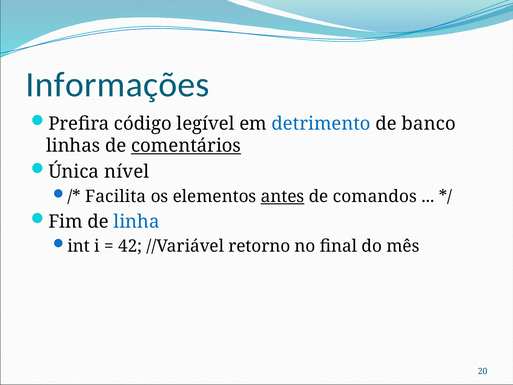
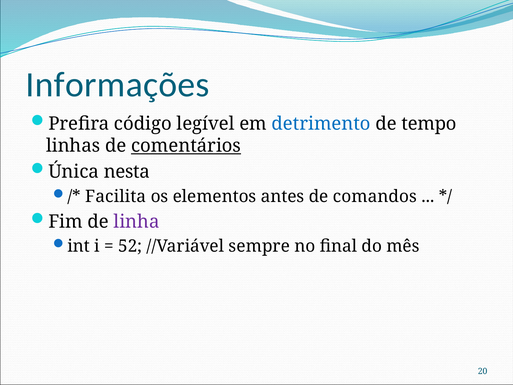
banco: banco -> tempo
nível: nível -> nesta
antes underline: present -> none
linha colour: blue -> purple
42: 42 -> 52
retorno: retorno -> sempre
